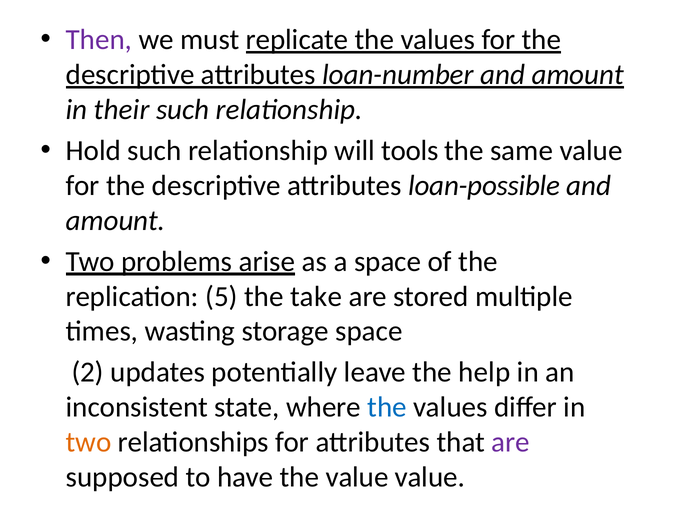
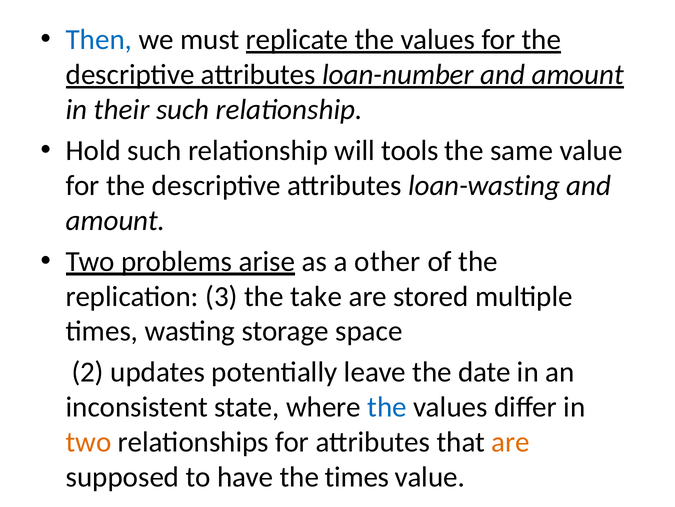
Then colour: purple -> blue
loan-possible: loan-possible -> loan-wasting
a space: space -> other
5: 5 -> 3
help: help -> date
are at (511, 442) colour: purple -> orange
the value: value -> times
